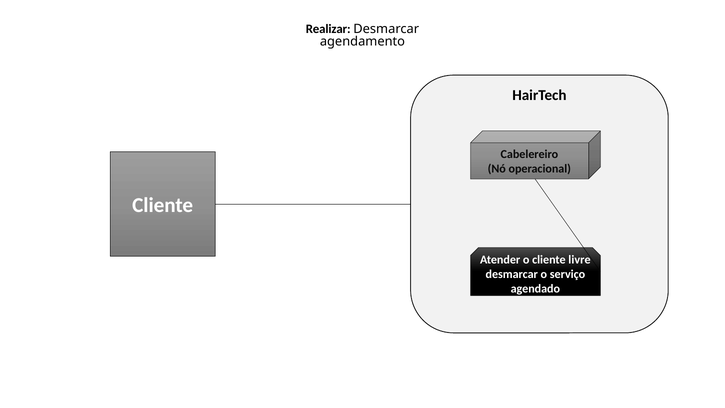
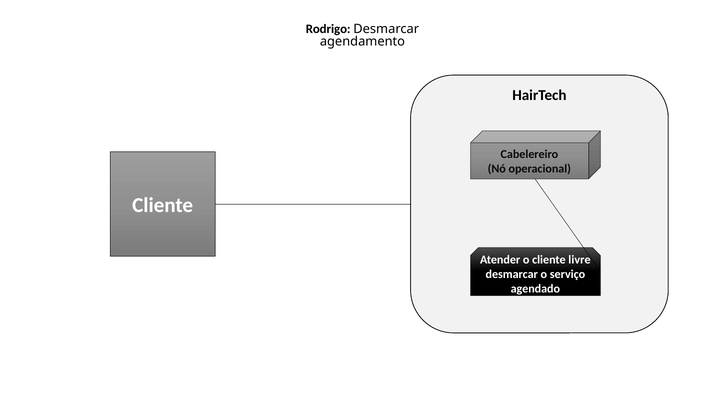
Realizar: Realizar -> Rodrigo
